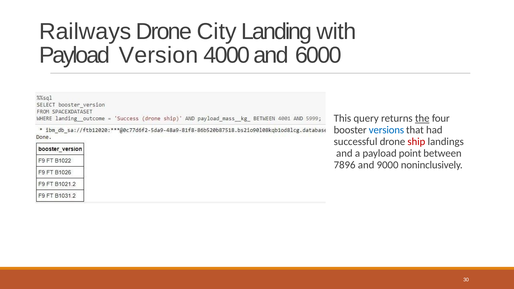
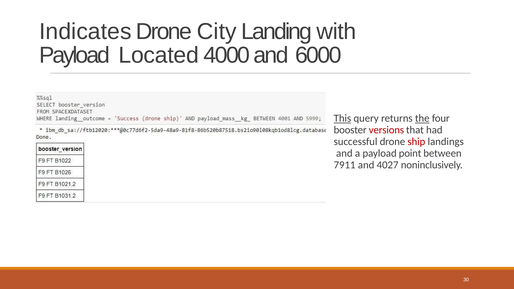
Railways: Railways -> Indicates
Version: Version -> Located
This underline: none -> present
versions colour: blue -> red
7896: 7896 -> 7911
9000: 9000 -> 4027
